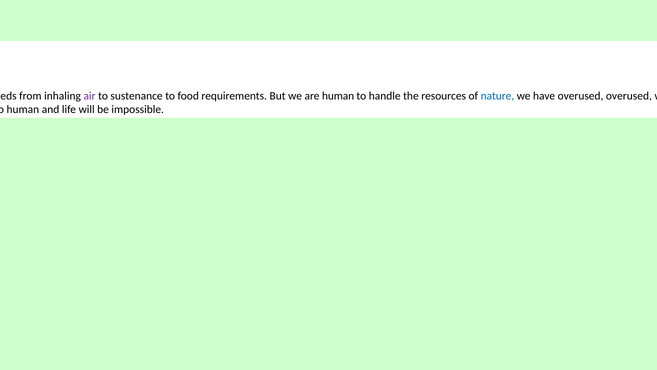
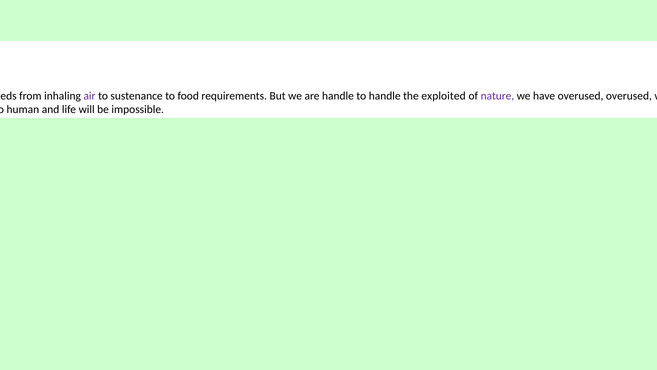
are human: human -> handle
handle the resources: resources -> exploited
nature at (497, 96) colour: blue -> purple
